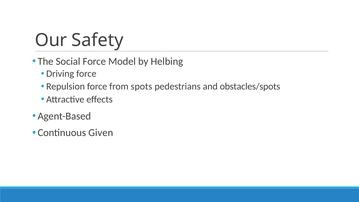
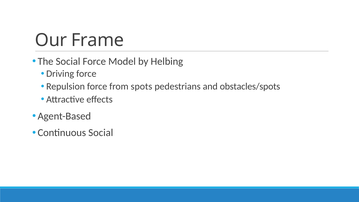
Safety: Safety -> Frame
Continuous Given: Given -> Social
